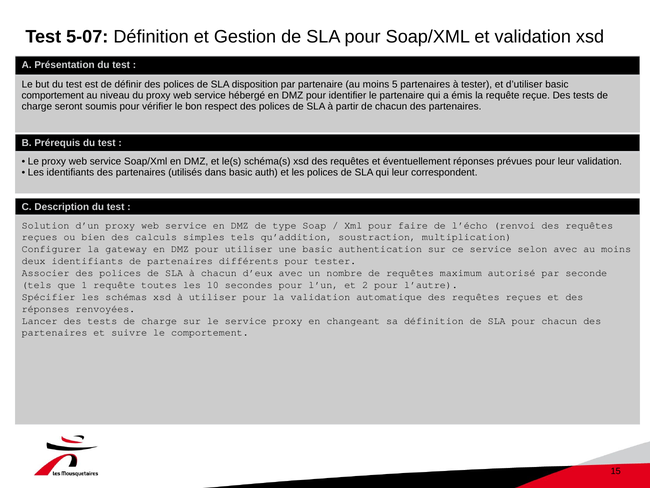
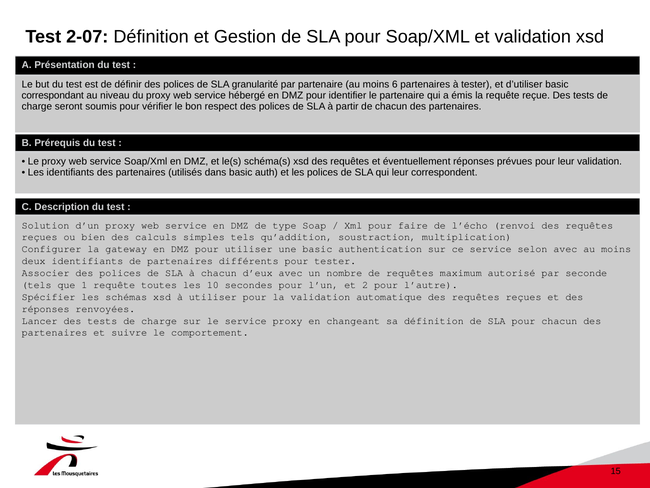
5-07: 5-07 -> 2-07
disposition: disposition -> granularité
5: 5 -> 6
comportement at (53, 96): comportement -> correspondant
